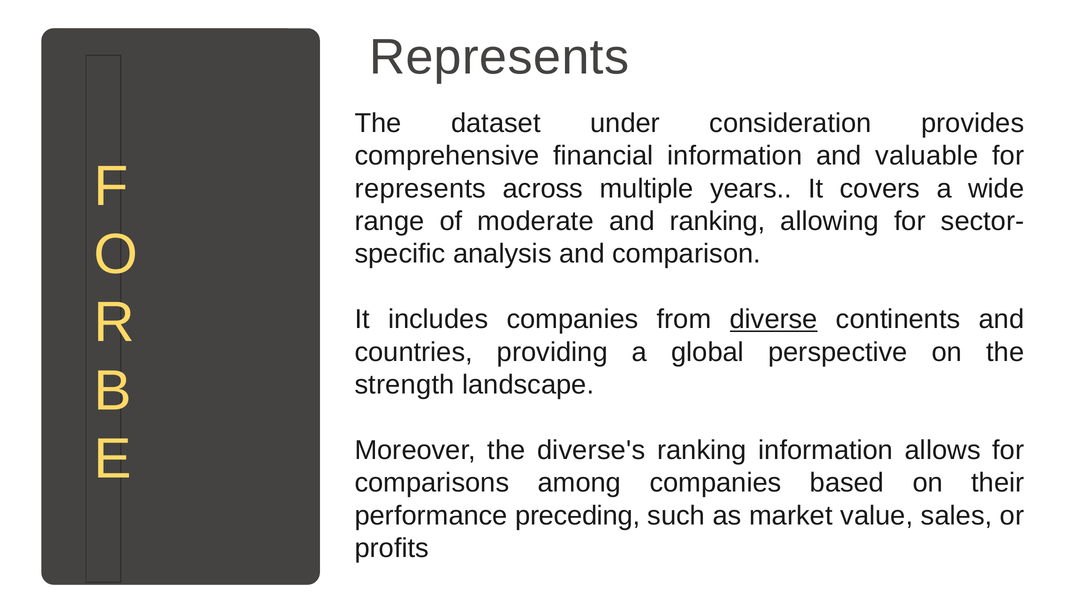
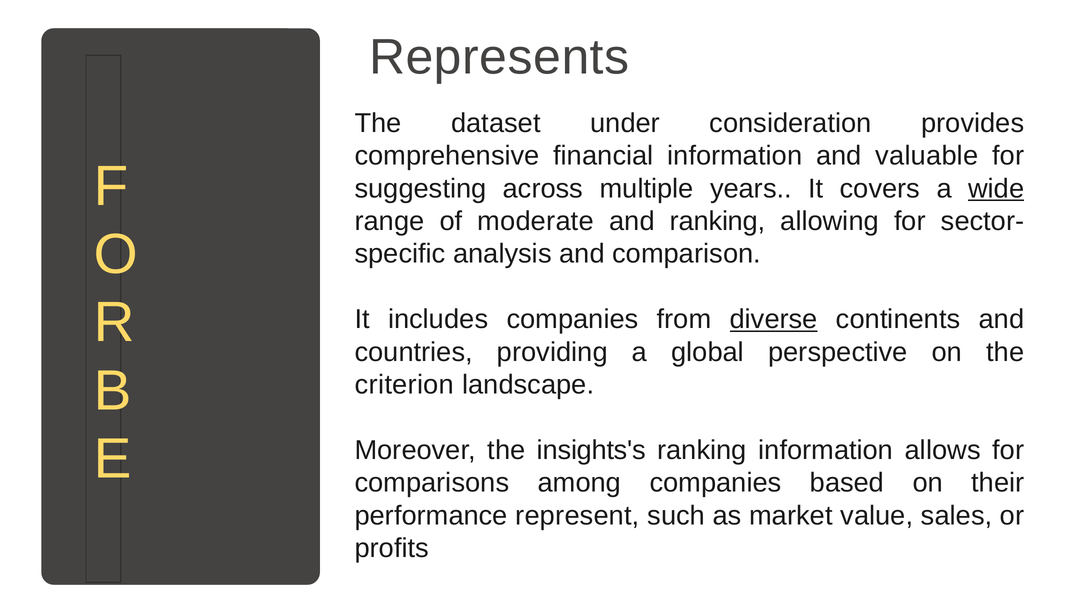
represents at (420, 189): represents -> suggesting
wide underline: none -> present
strength: strength -> criterion
diverse's: diverse's -> insights's
preceding: preceding -> represent
